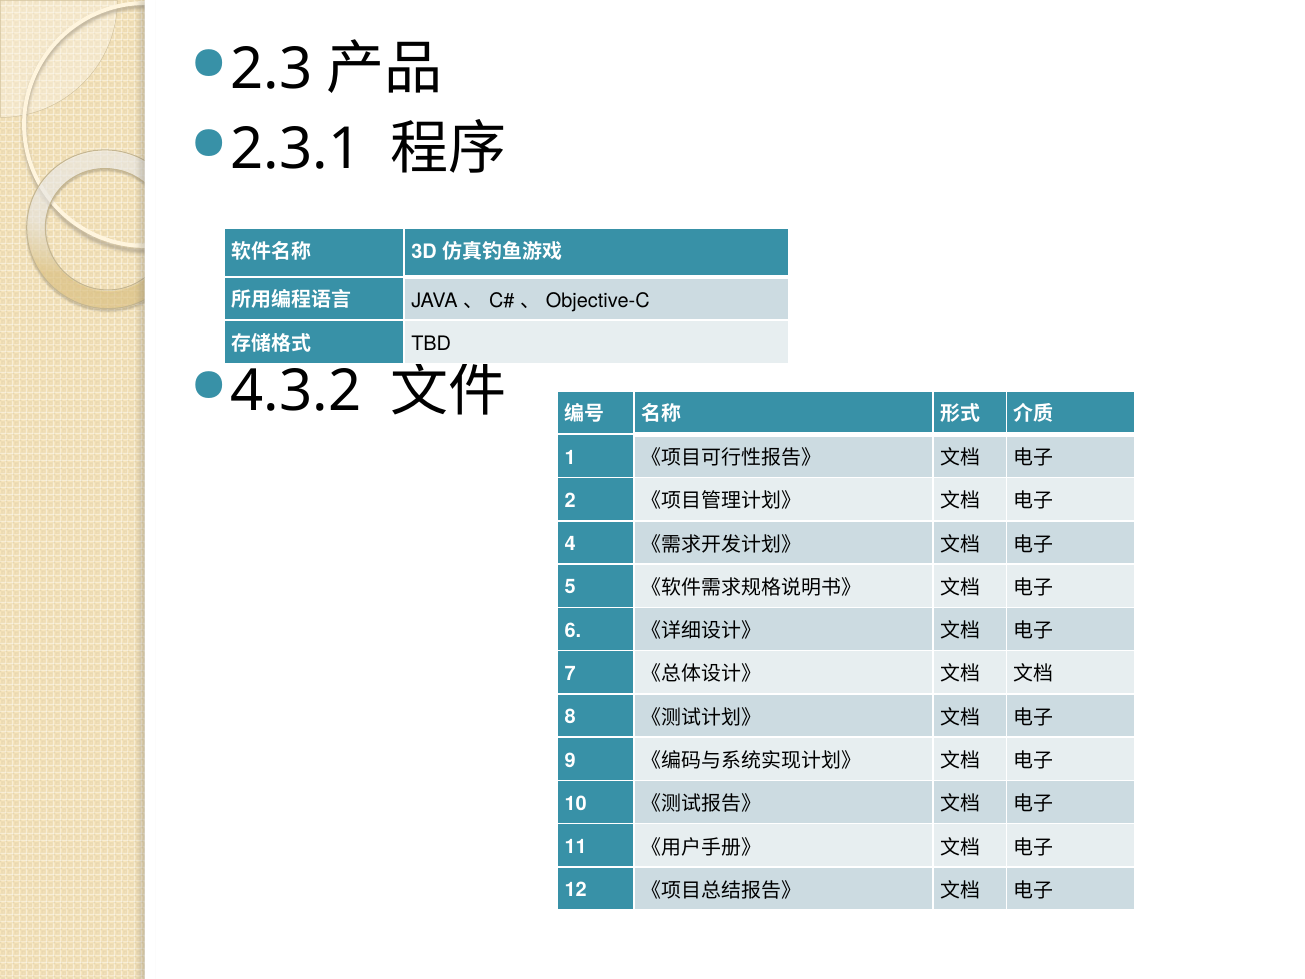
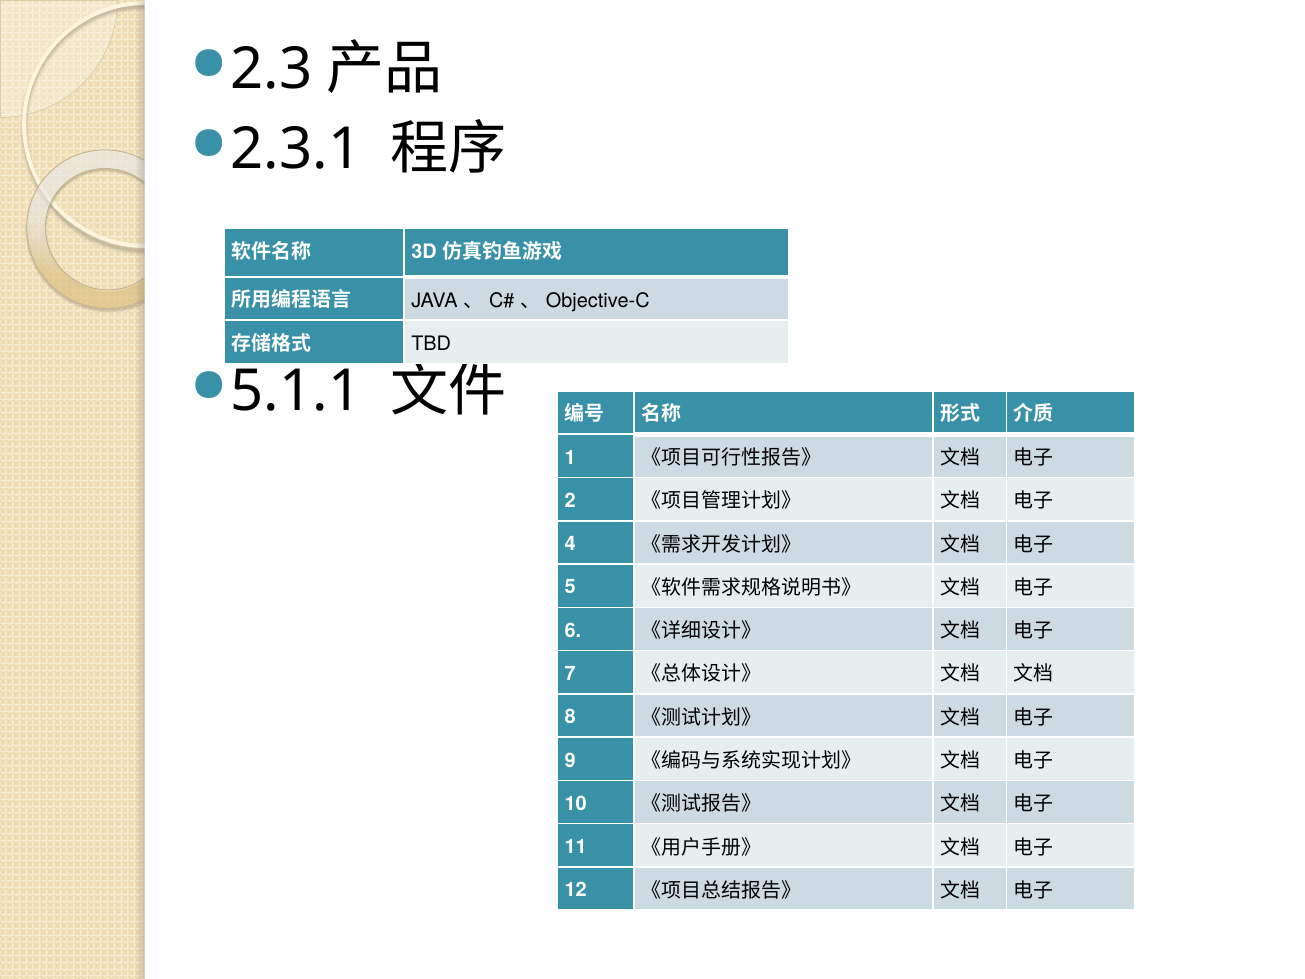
4.3.2: 4.3.2 -> 5.1.1
